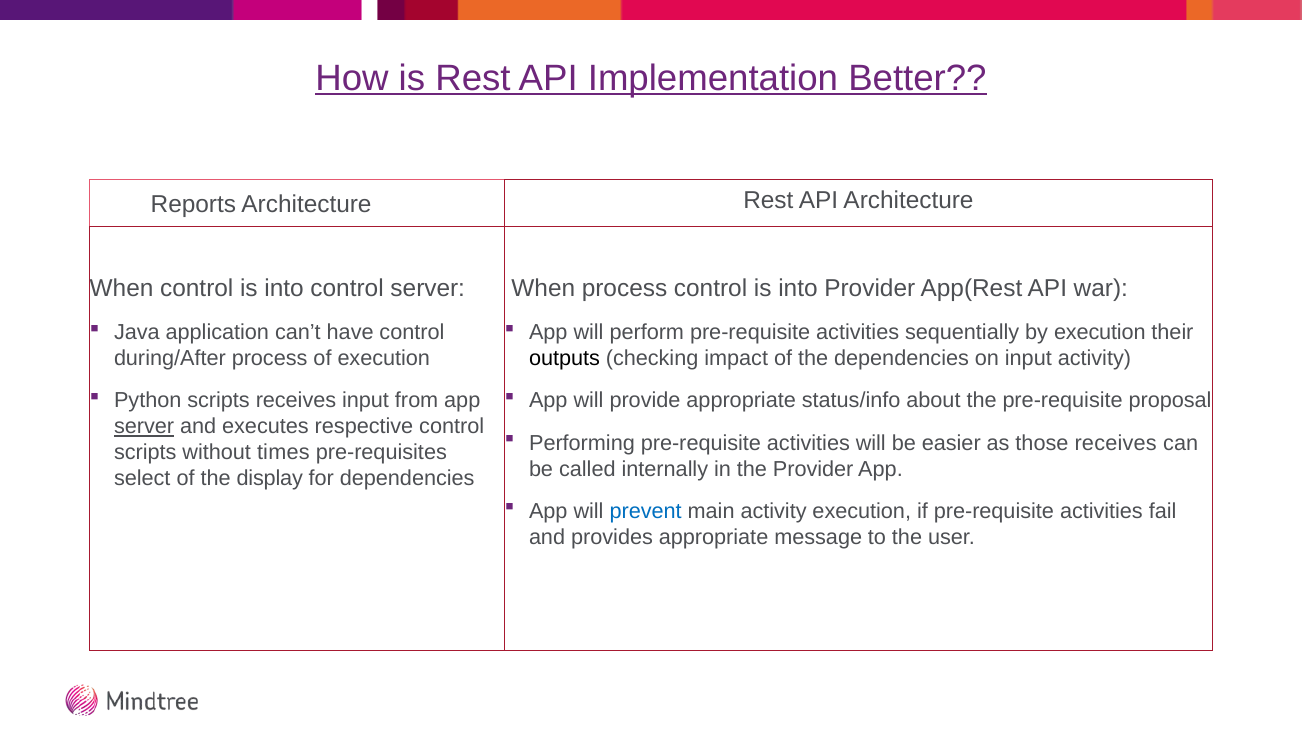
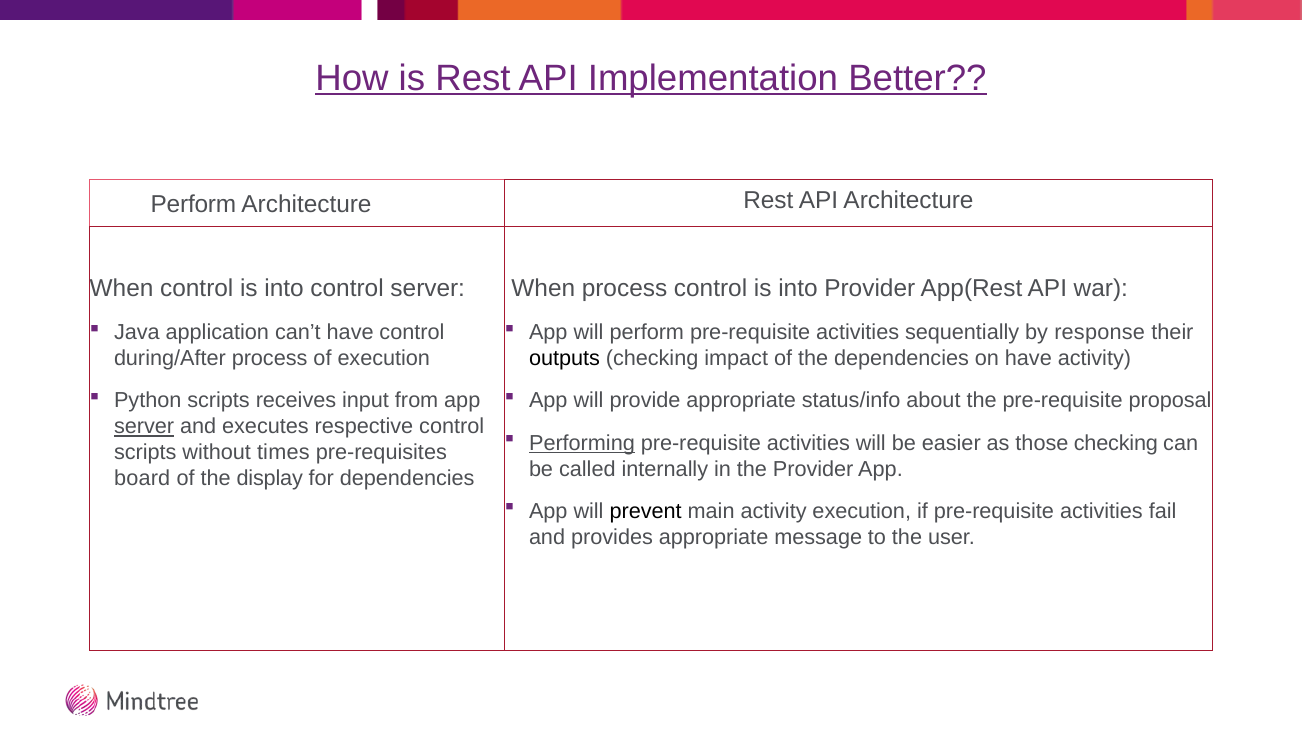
Reports at (193, 205): Reports -> Perform
by execution: execution -> response
on input: input -> have
Performing underline: none -> present
those receives: receives -> checking
select: select -> board
prevent colour: blue -> black
